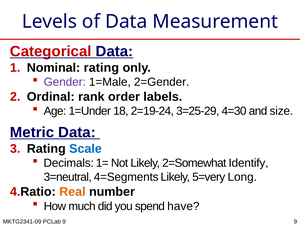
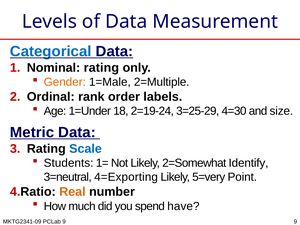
Categorical colour: red -> blue
Gender colour: purple -> orange
2=Gender: 2=Gender -> 2=Multiple
Decimals: Decimals -> Students
4=Segments: 4=Segments -> 4=Exporting
Long: Long -> Point
